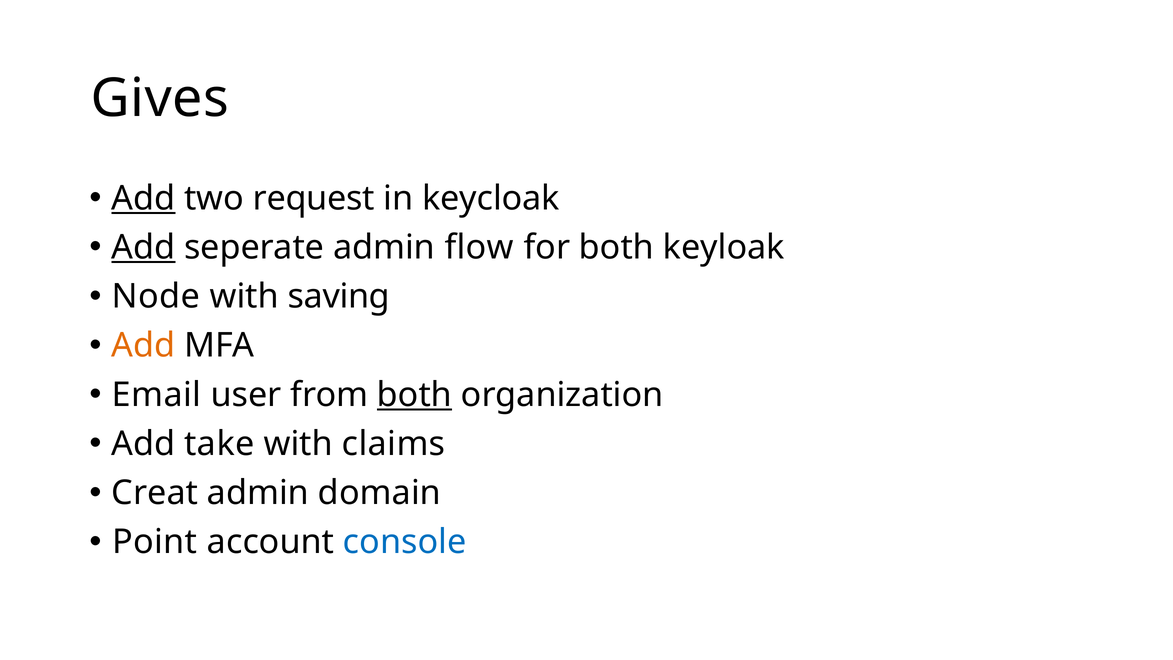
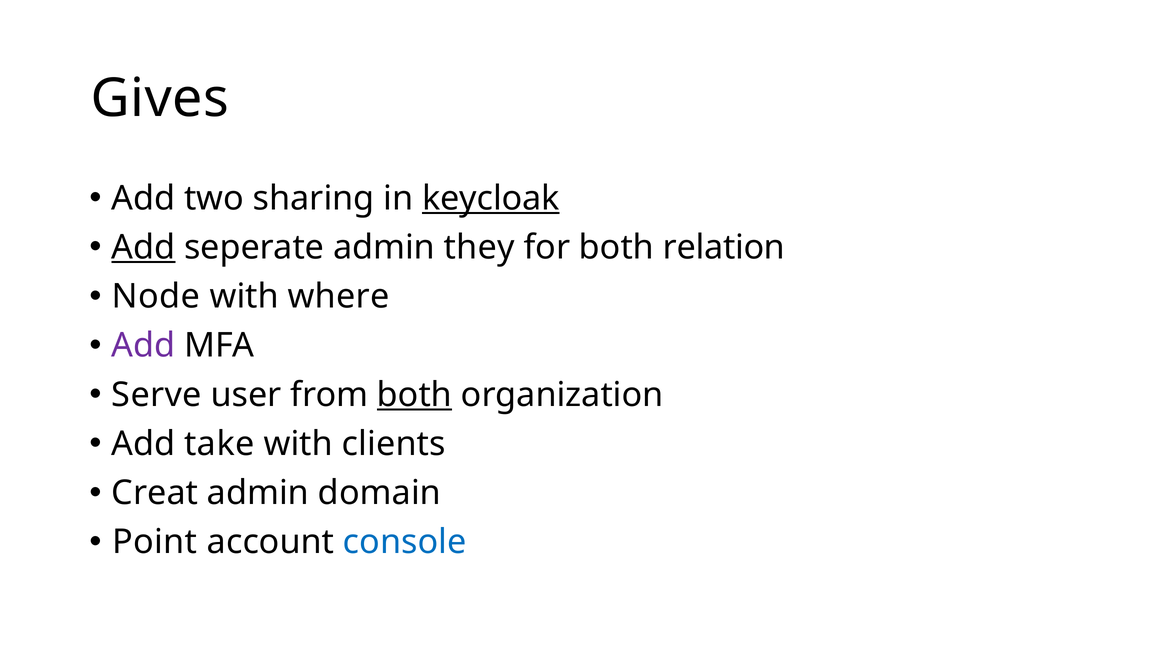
Add at (143, 198) underline: present -> none
request: request -> sharing
keycloak underline: none -> present
flow: flow -> they
keyloak: keyloak -> relation
saving: saving -> where
Add at (143, 346) colour: orange -> purple
Email: Email -> Serve
claims: claims -> clients
